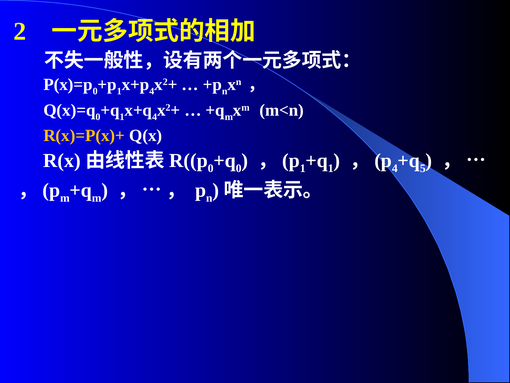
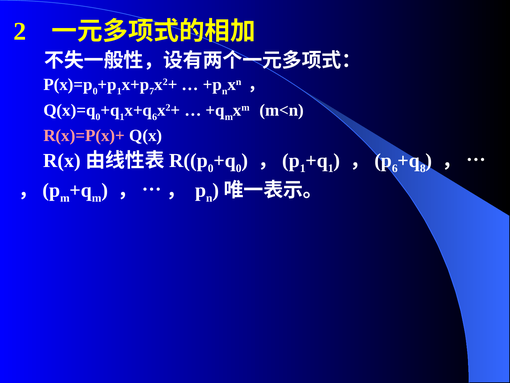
4 at (152, 91): 4 -> 7
4 at (155, 117): 4 -> 6
R(x)=P(x)+ colour: yellow -> pink
4 at (395, 168): 4 -> 6
5: 5 -> 8
